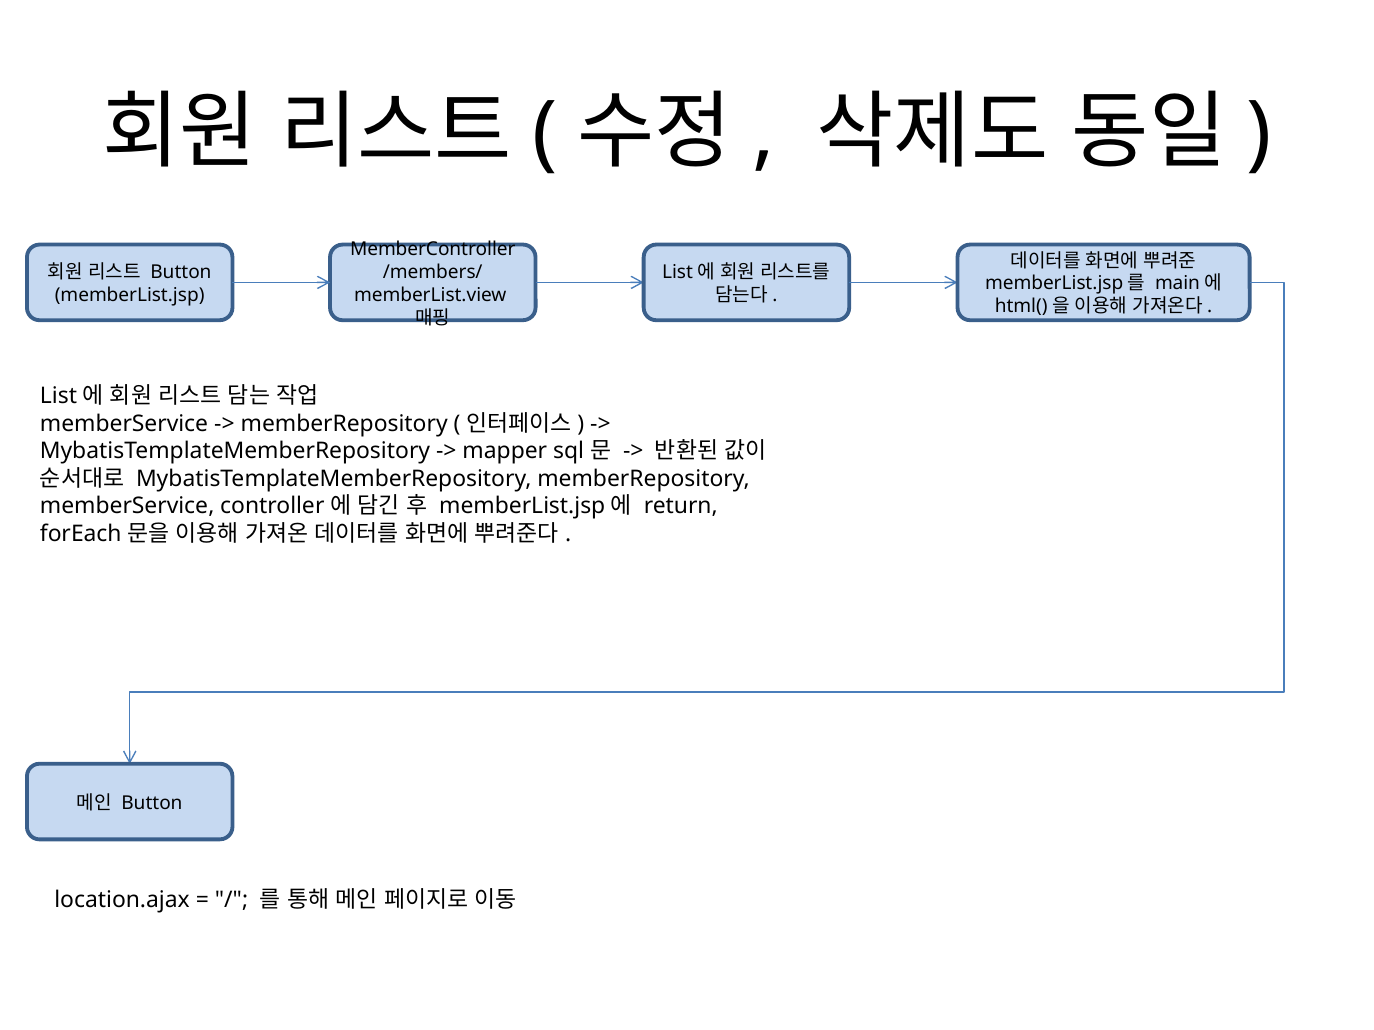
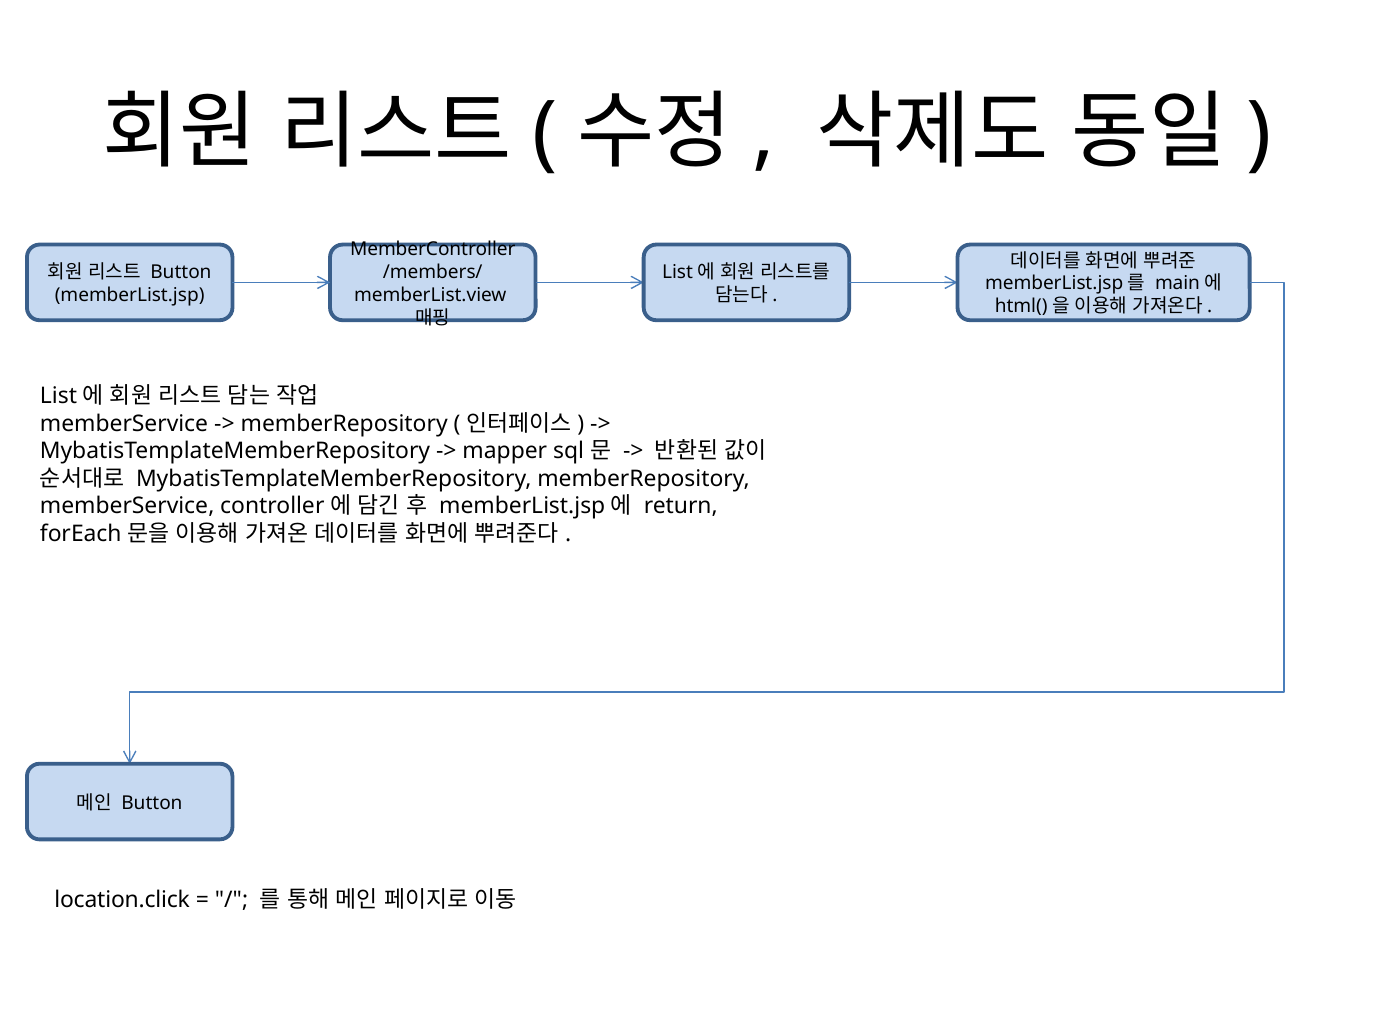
location.ajax: location.ajax -> location.click
